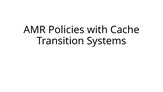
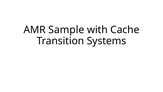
Policies: Policies -> Sample
